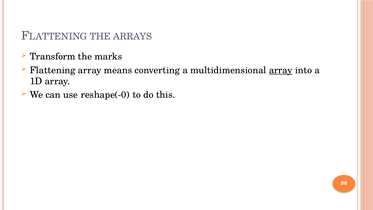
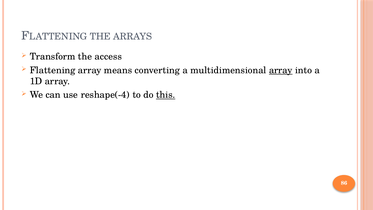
marks: marks -> access
reshape(-0: reshape(-0 -> reshape(-4
this underline: none -> present
